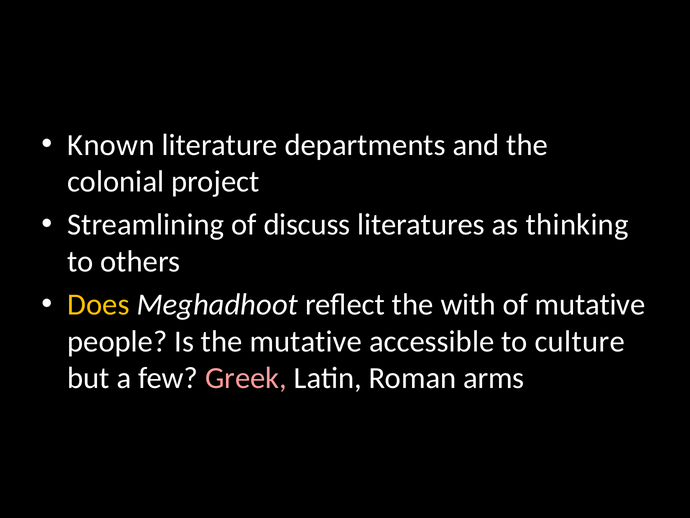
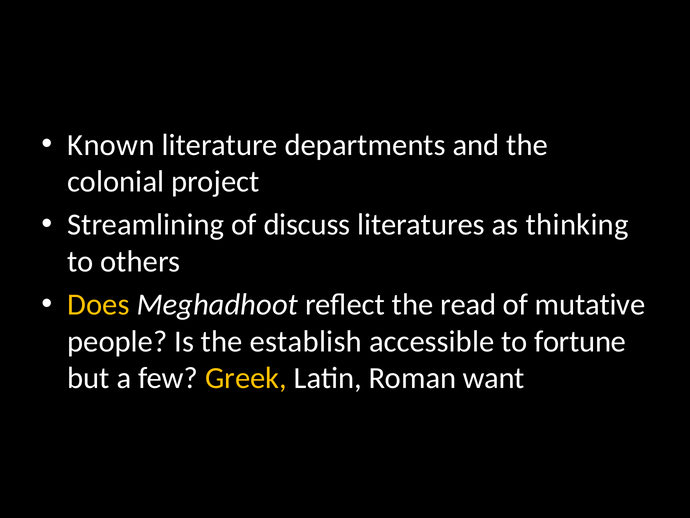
with: with -> read
the mutative: mutative -> establish
culture: culture -> fortune
Greek colour: pink -> yellow
arms: arms -> want
